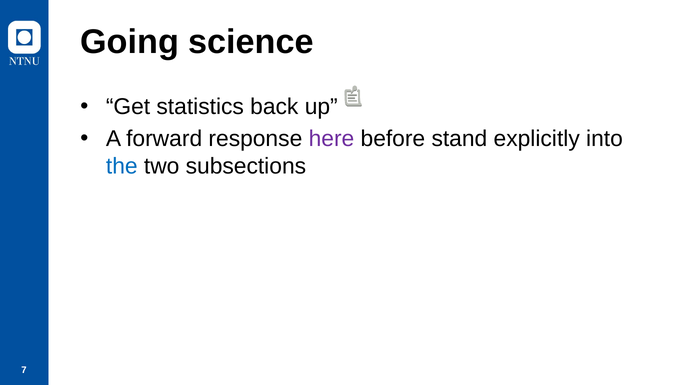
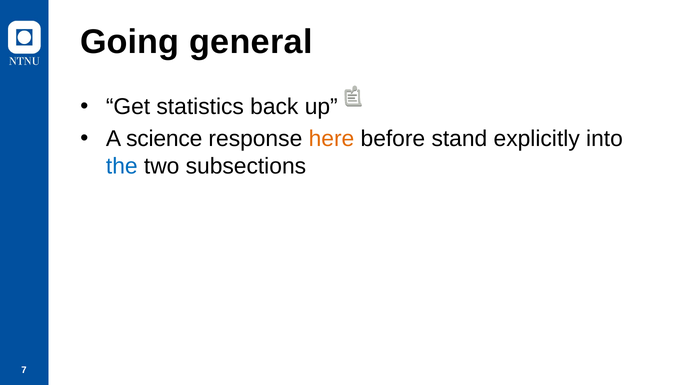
science: science -> general
forward: forward -> science
here colour: purple -> orange
